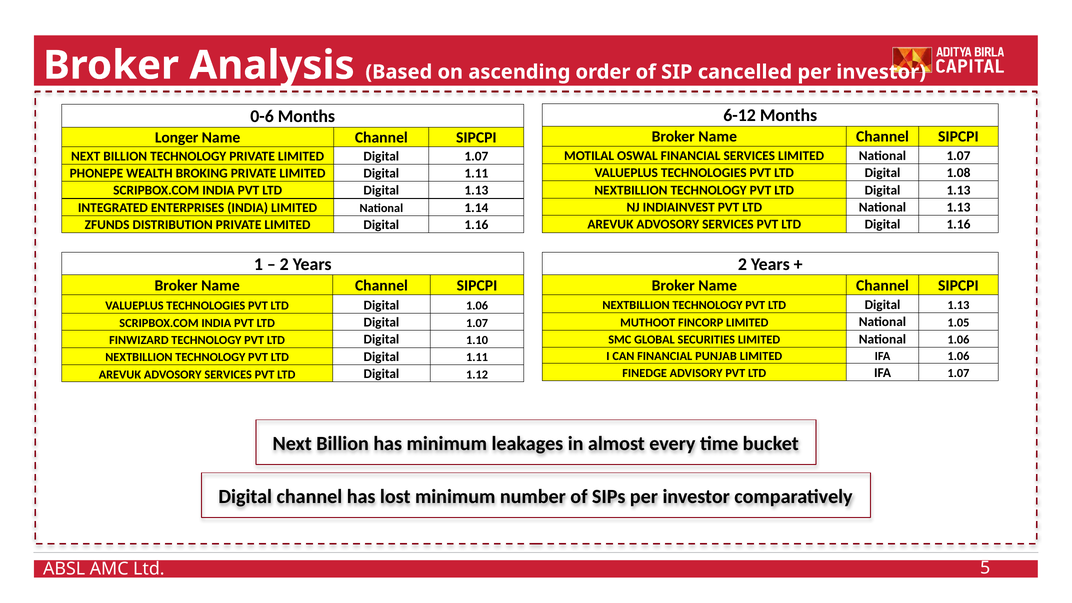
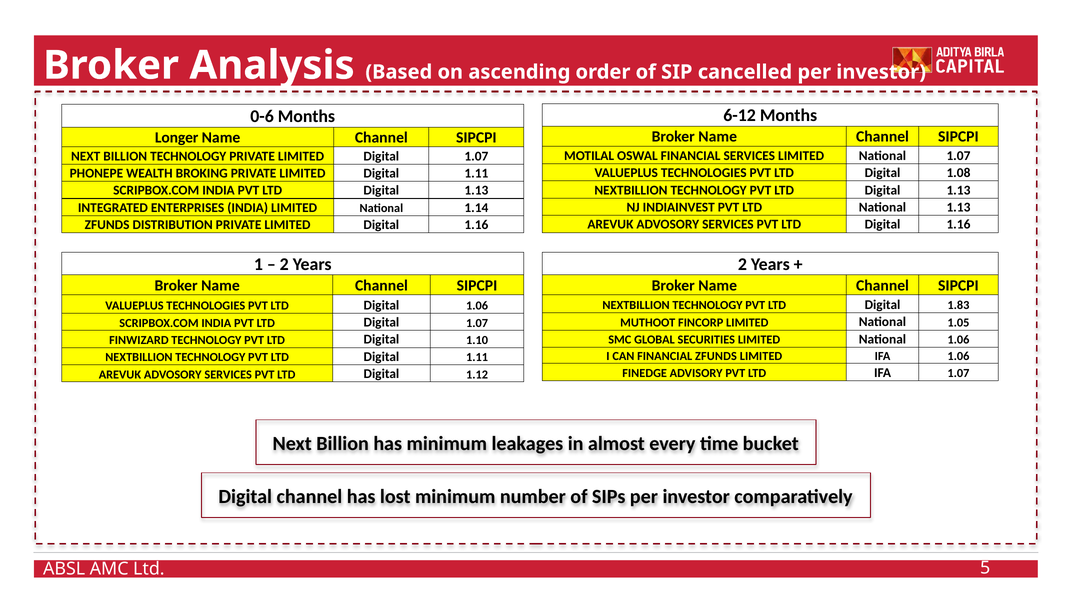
1.13 at (958, 306): 1.13 -> 1.83
FINANCIAL PUNJAB: PUNJAB -> ZFUNDS
